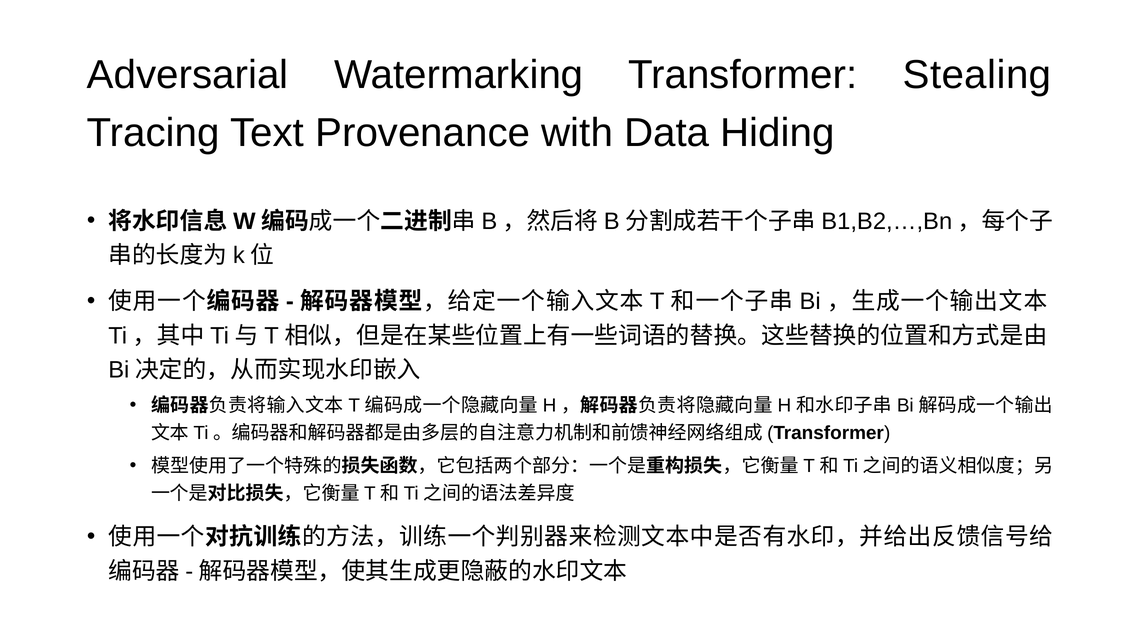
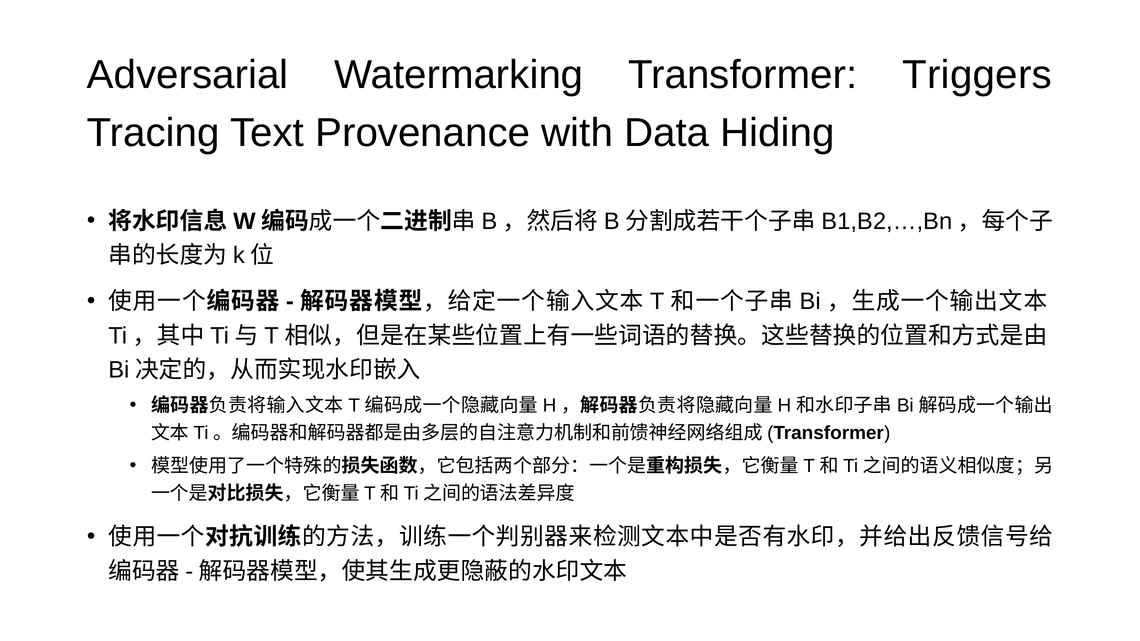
Stealing: Stealing -> Triggers
